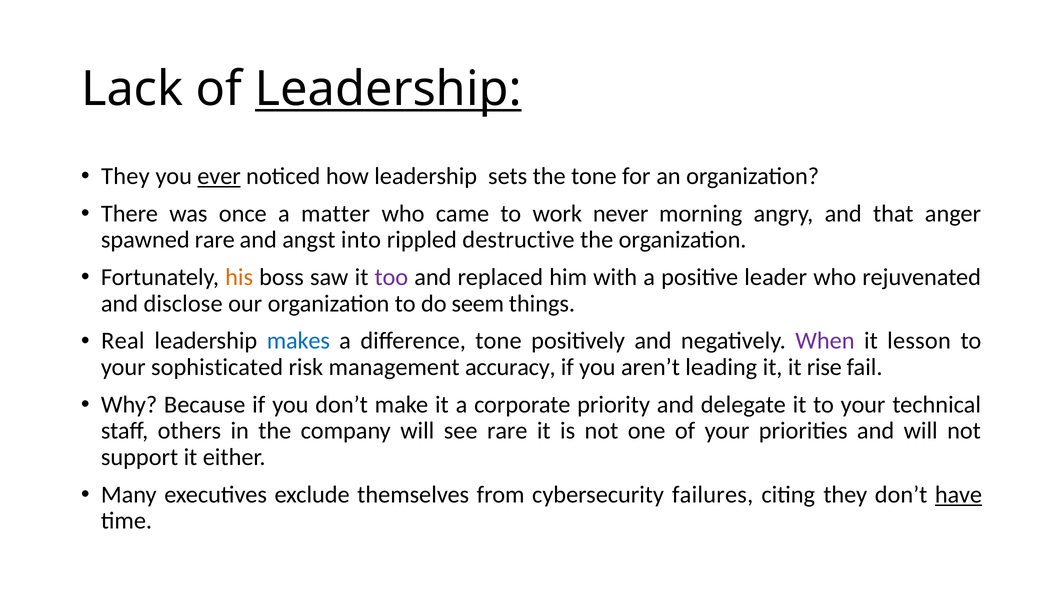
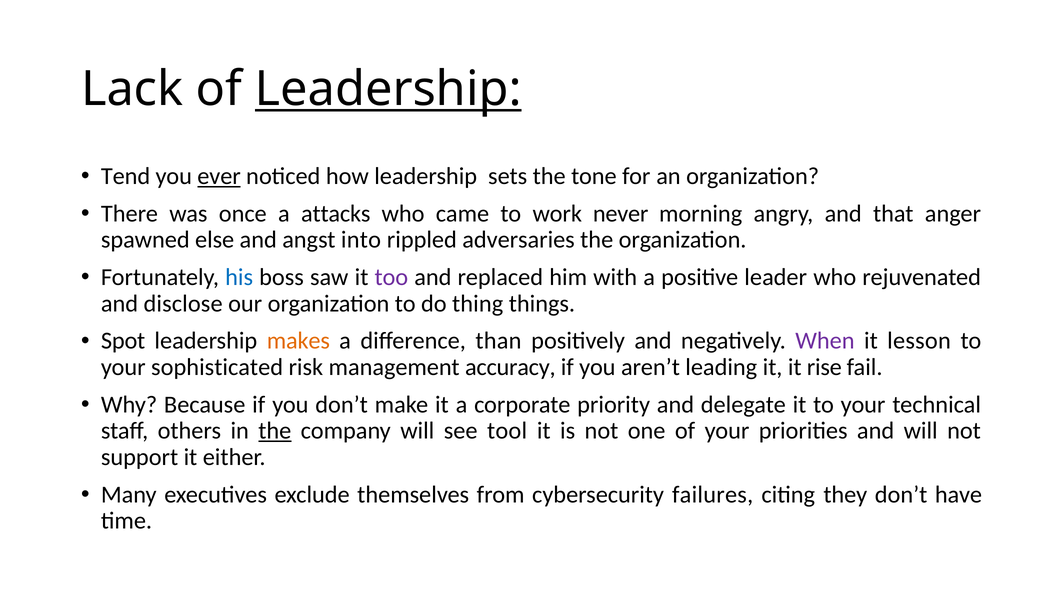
They at (125, 176): They -> Tend
matter: matter -> attacks
spawned rare: rare -> else
destructive: destructive -> adversaries
his colour: orange -> blue
seem: seem -> thing
Real: Real -> Spot
makes colour: blue -> orange
difference tone: tone -> than
the at (275, 431) underline: none -> present
see rare: rare -> tool
have underline: present -> none
